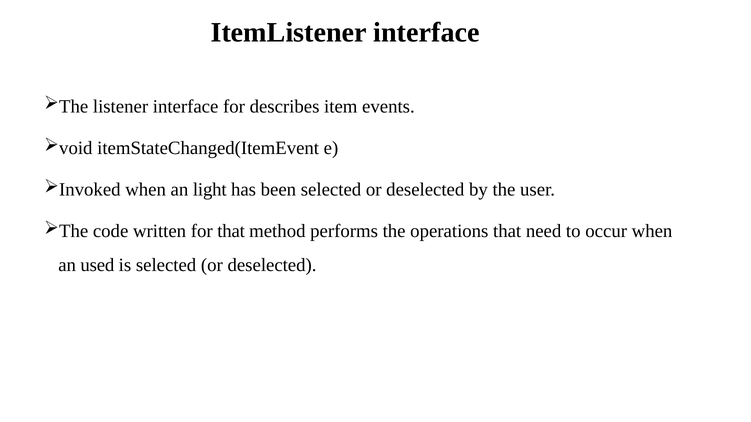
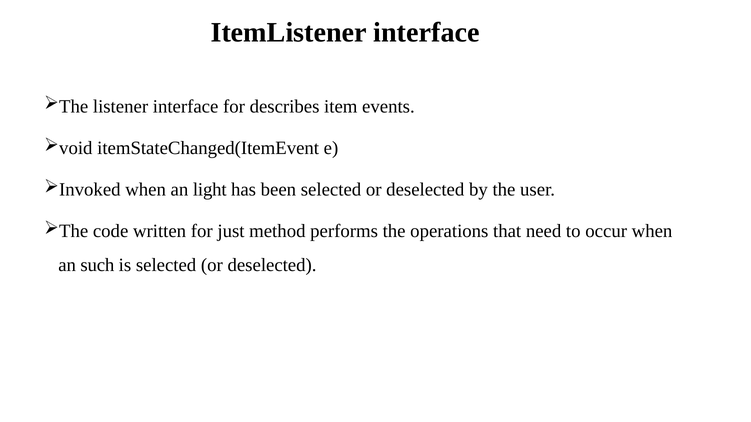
for that: that -> just
used: used -> such
